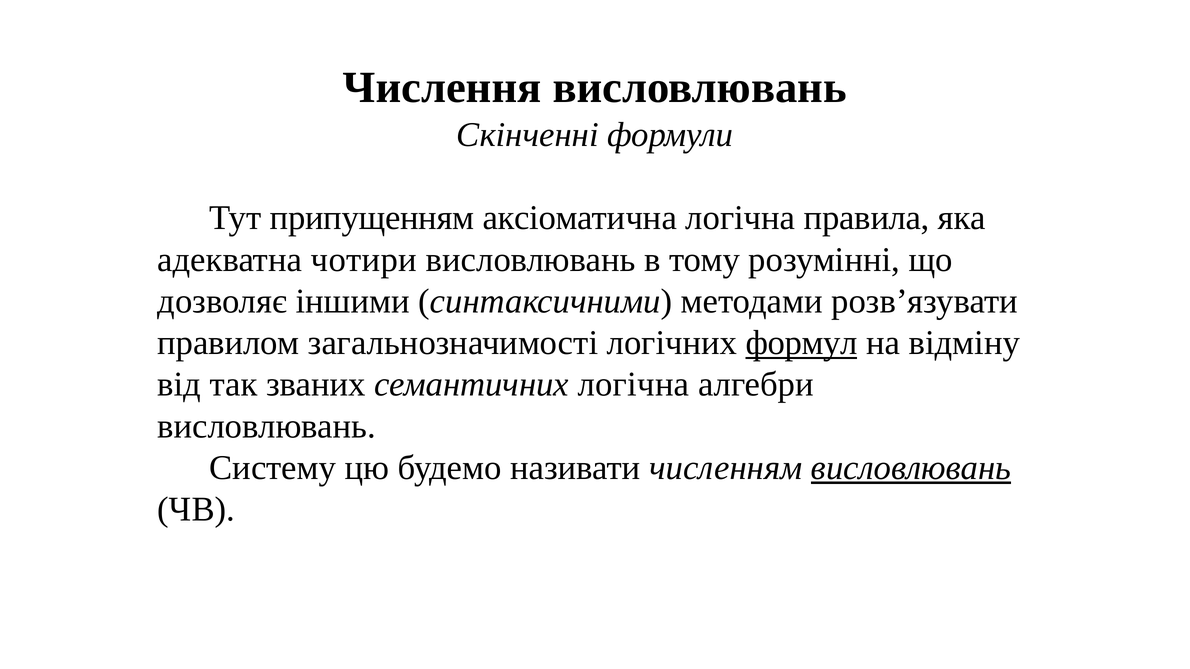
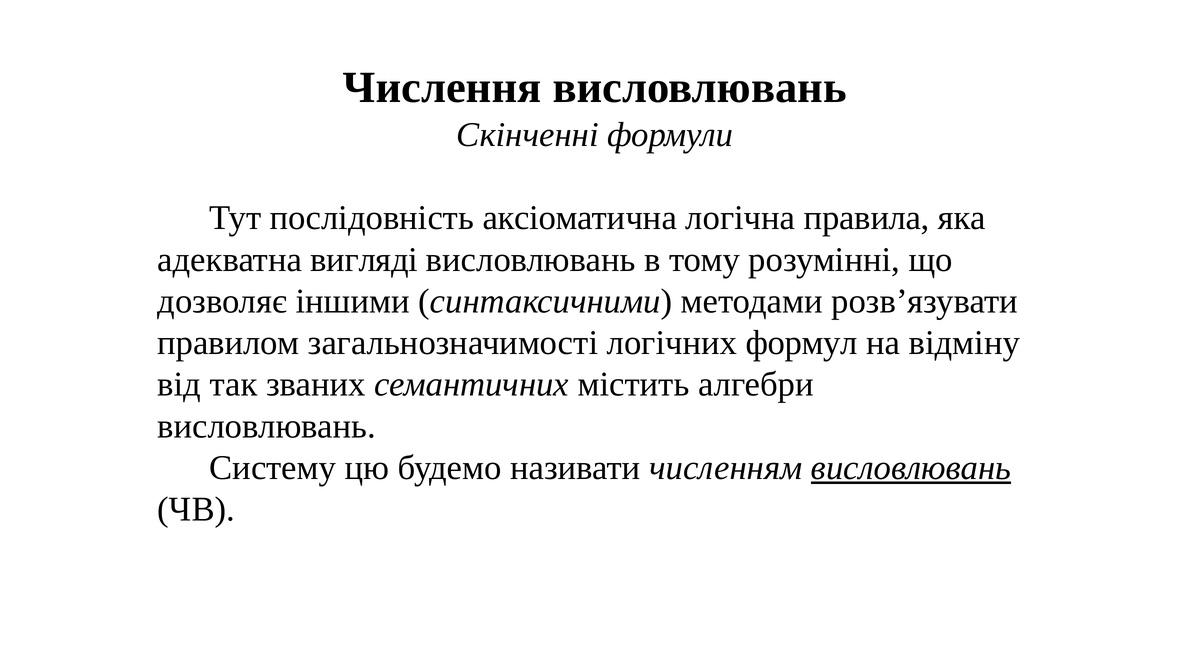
припущенням: припущенням -> послідовність
чотири: чотири -> вигляді
формул underline: present -> none
семантичних логічна: логічна -> містить
